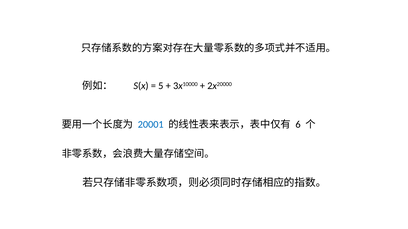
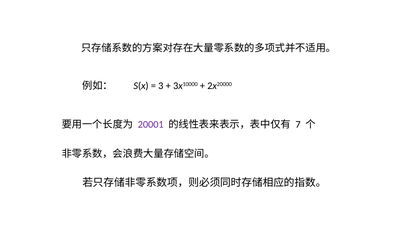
5: 5 -> 3
20001 colour: blue -> purple
6: 6 -> 7
